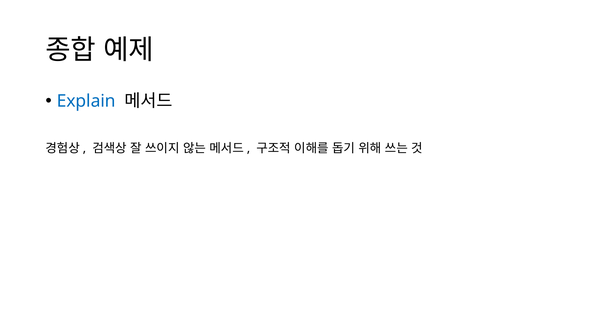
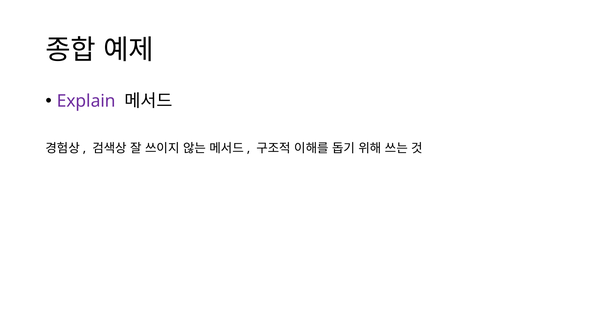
Explain colour: blue -> purple
